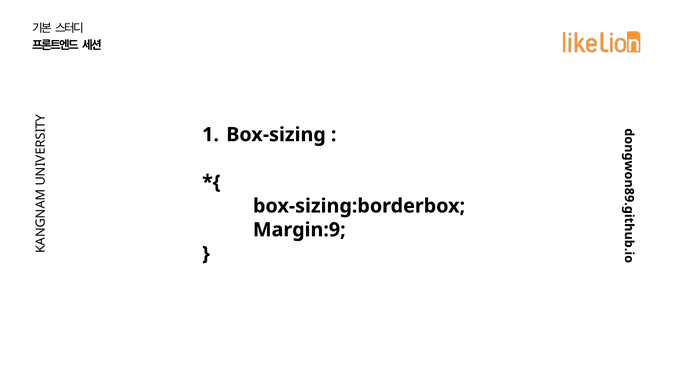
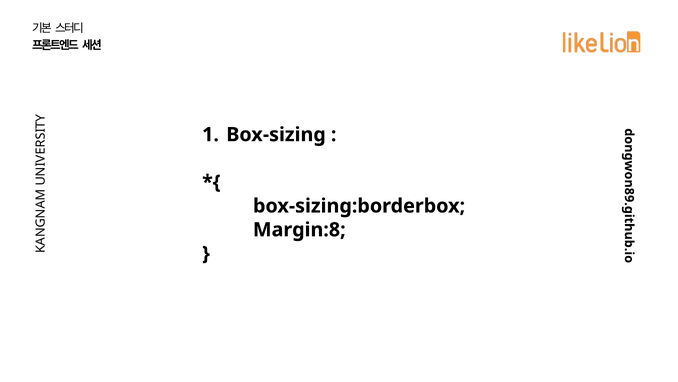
Margin:9: Margin:9 -> Margin:8
